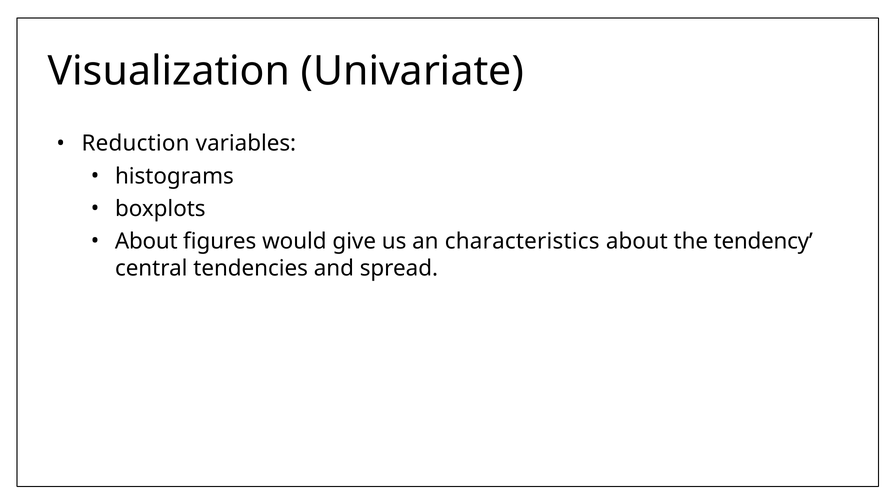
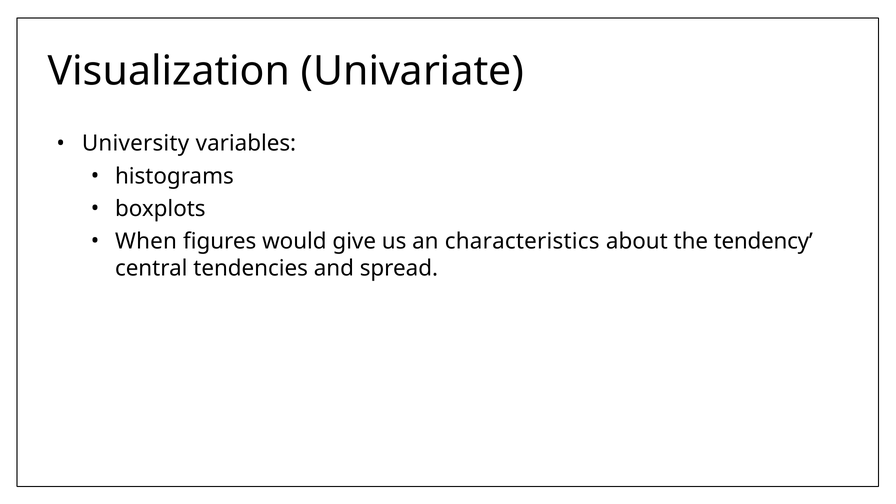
Reduction: Reduction -> University
About at (146, 241): About -> When
